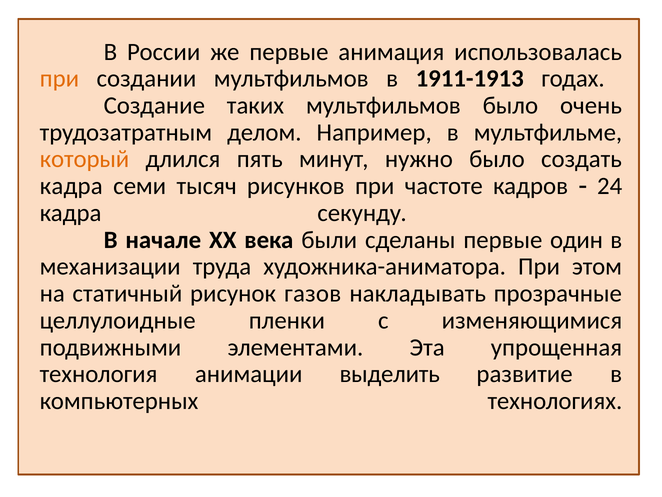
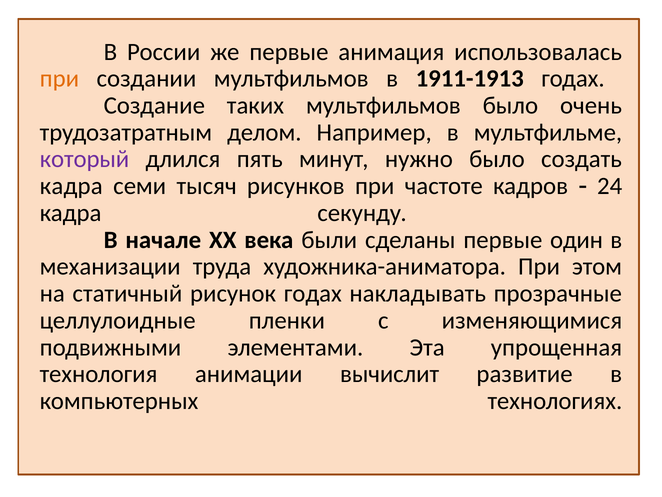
который colour: orange -> purple
рисунок газов: газов -> годах
выделить: выделить -> вычислит
